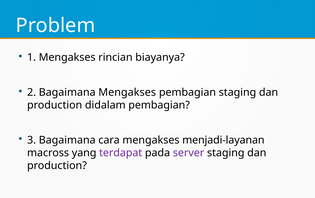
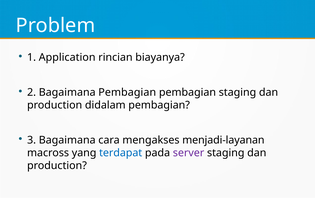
1 Mengakses: Mengakses -> Application
Bagaimana Mengakses: Mengakses -> Pembagian
terdapat colour: purple -> blue
